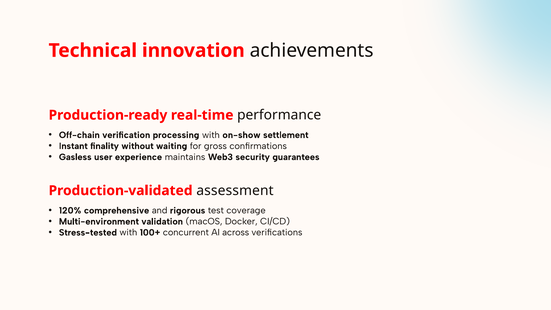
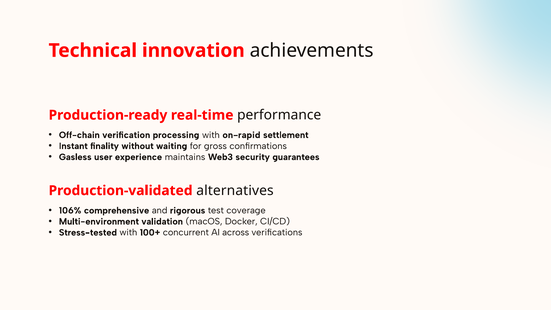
on-show: on-show -> on-rapid
assessment: assessment -> alternatives
120%: 120% -> 106%
